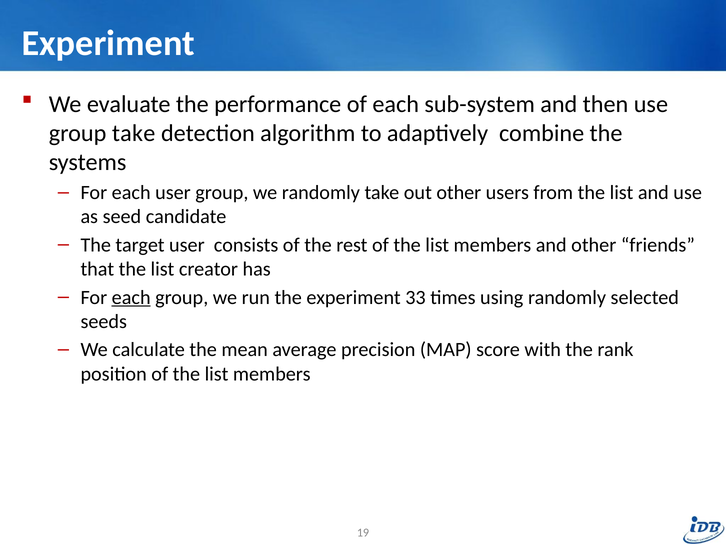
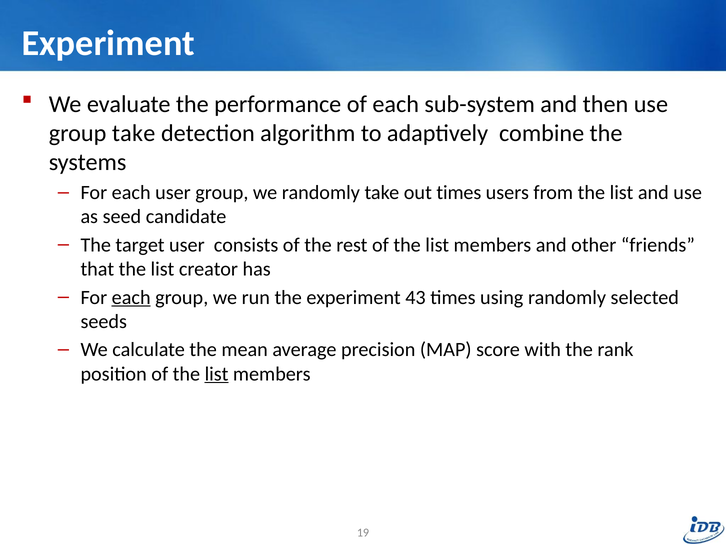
out other: other -> times
33: 33 -> 43
list at (217, 374) underline: none -> present
